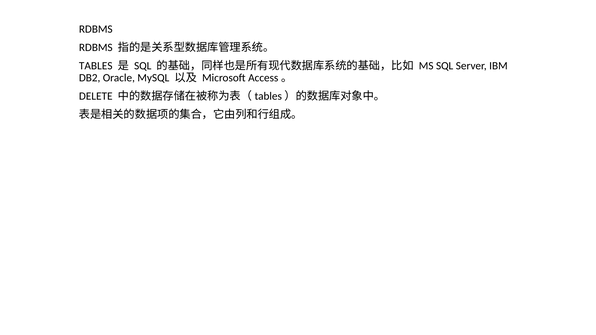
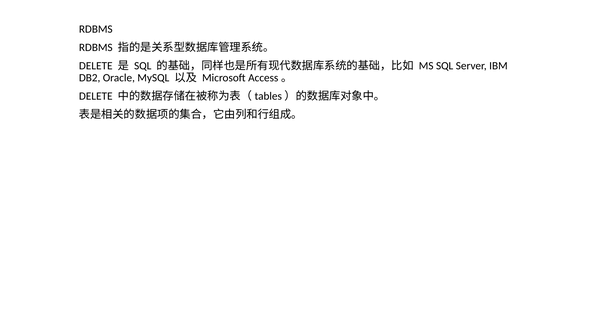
TABLES at (96, 66): TABLES -> DELETE
